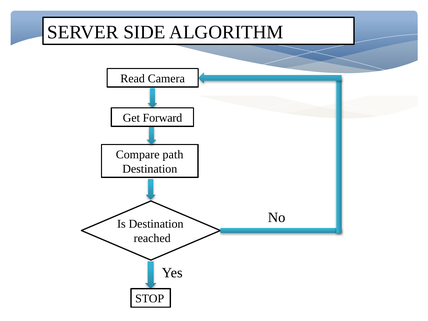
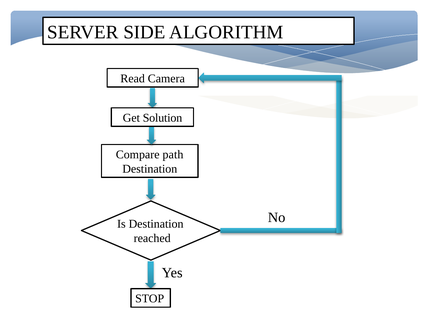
Forward: Forward -> Solution
